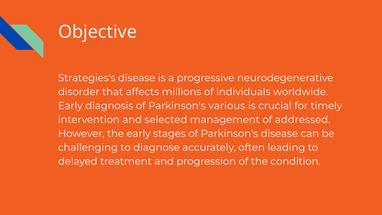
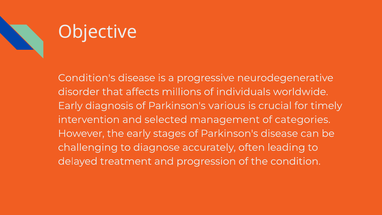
Strategies's: Strategies's -> Condition's
addressed: addressed -> categories
